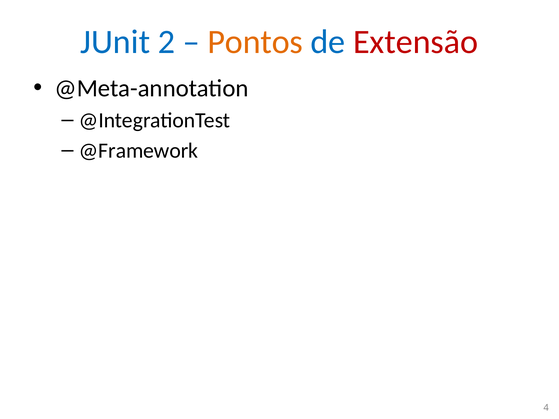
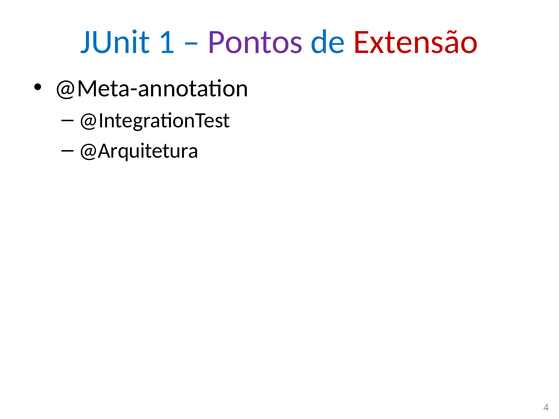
2: 2 -> 1
Pontos colour: orange -> purple
@Framework: @Framework -> @Arquitetura
